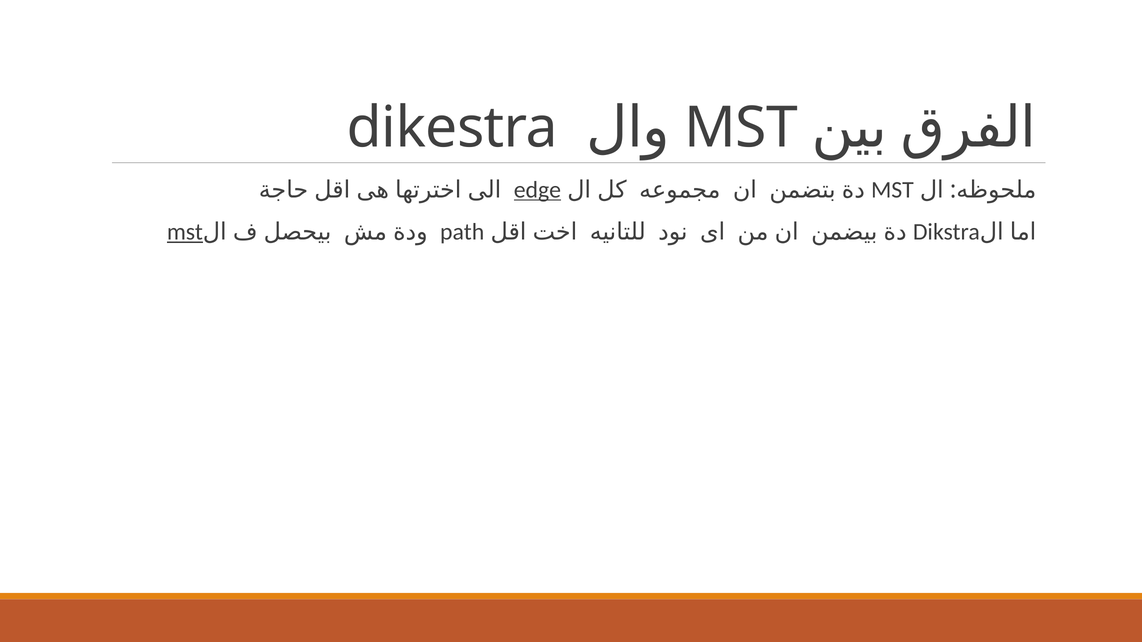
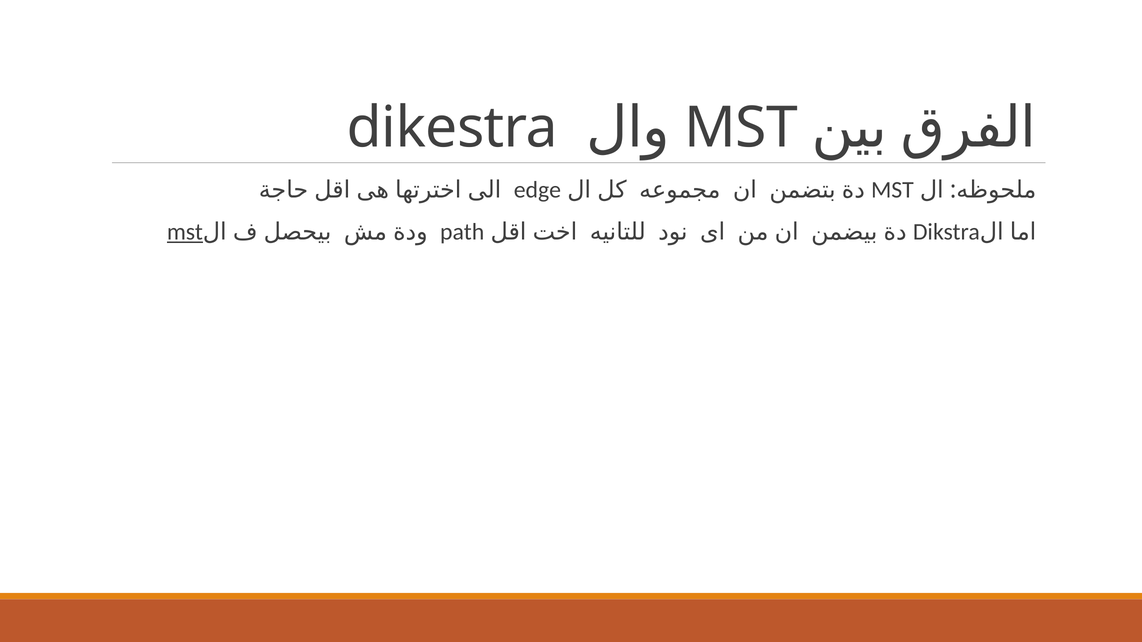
edge underline: present -> none
